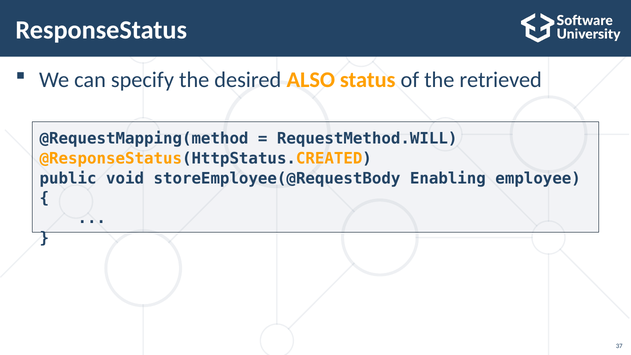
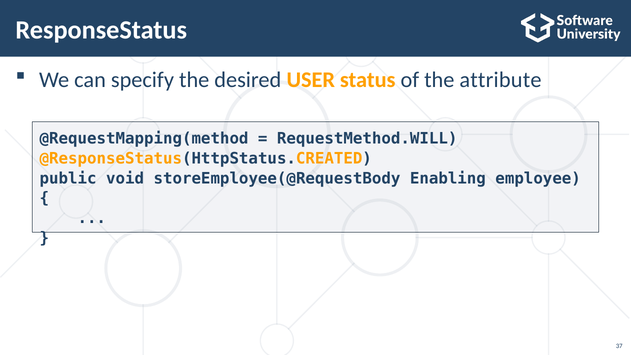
ALSO: ALSO -> USER
retrieved: retrieved -> attribute
